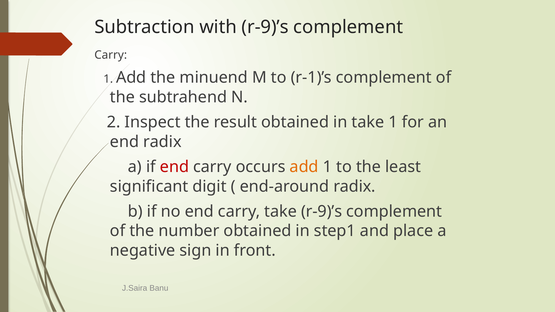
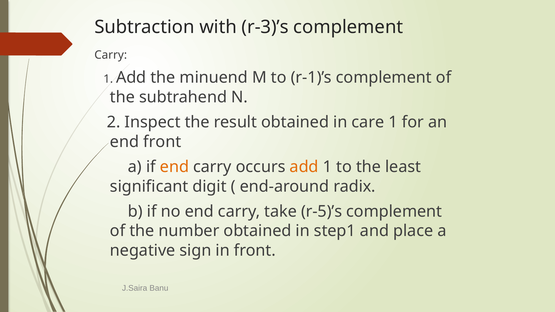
with r-9)’s: r-9)’s -> r-3)’s
in take: take -> care
end radix: radix -> front
end at (174, 167) colour: red -> orange
take r-9)’s: r-9)’s -> r-5)’s
